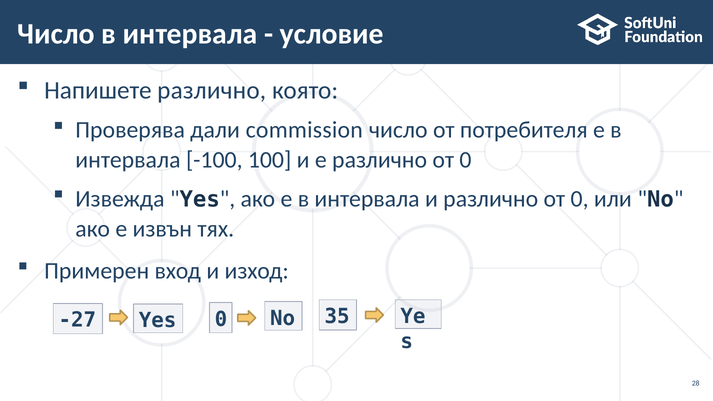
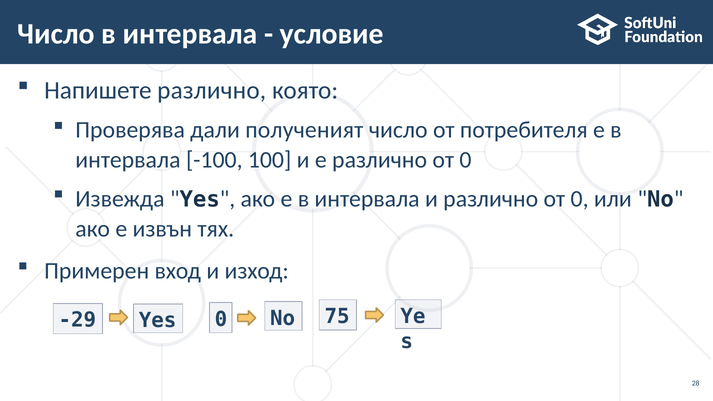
commission: commission -> полученият
-27: -27 -> -29
35: 35 -> 75
